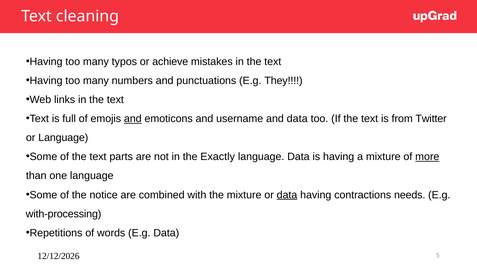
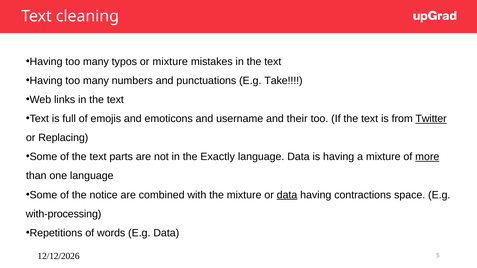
or achieve: achieve -> mixture
They: They -> Take
and at (133, 119) underline: present -> none
and data: data -> their
Twitter underline: none -> present
or Language: Language -> Replacing
needs: needs -> space
